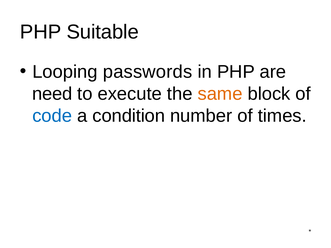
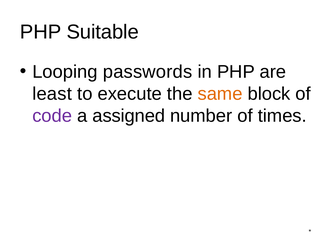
need: need -> least
code colour: blue -> purple
condition: condition -> assigned
